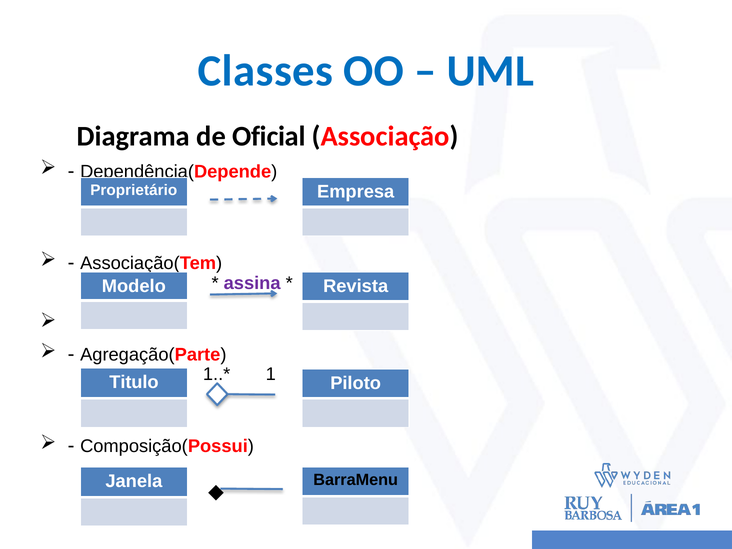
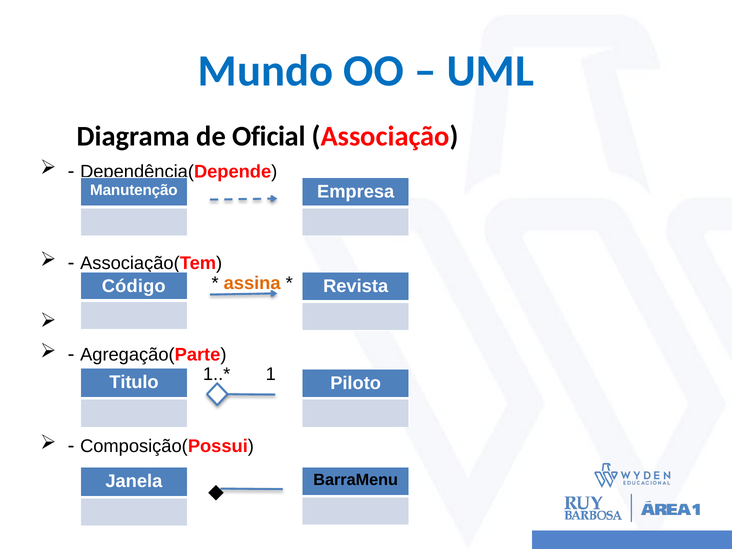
Classes: Classes -> Mundo
Proprietário: Proprietário -> Manutenção
assina colour: purple -> orange
Modelo: Modelo -> Código
